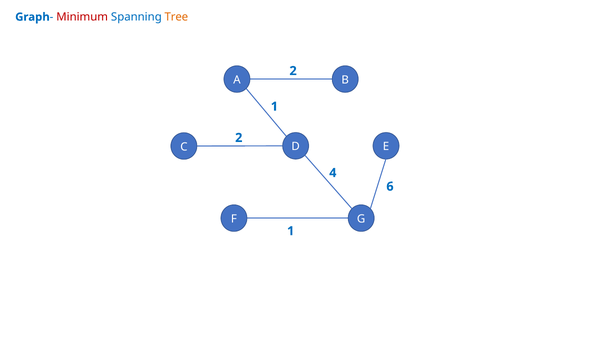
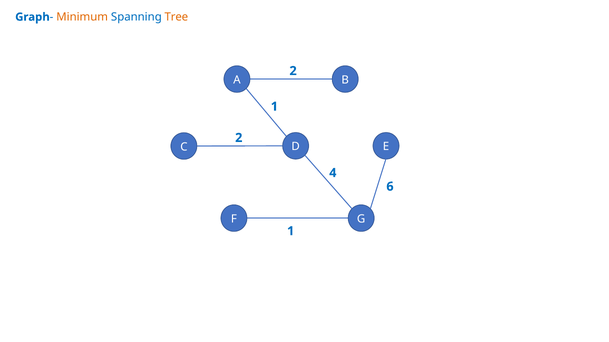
Minimum colour: red -> orange
